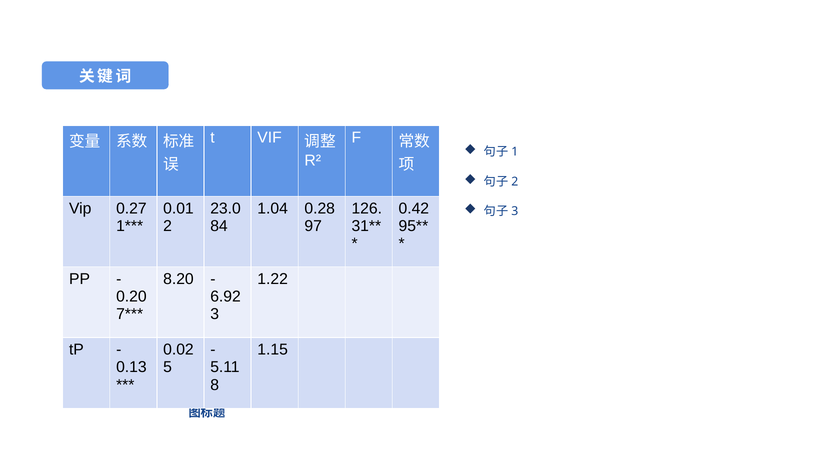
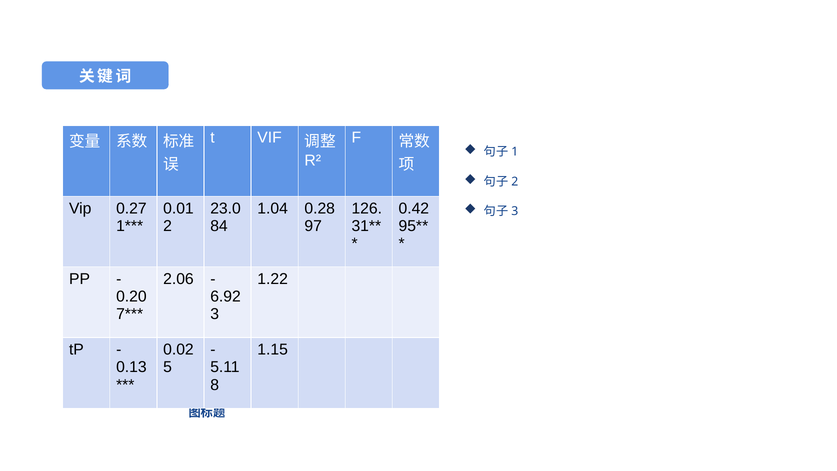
8.20: 8.20 -> 2.06
